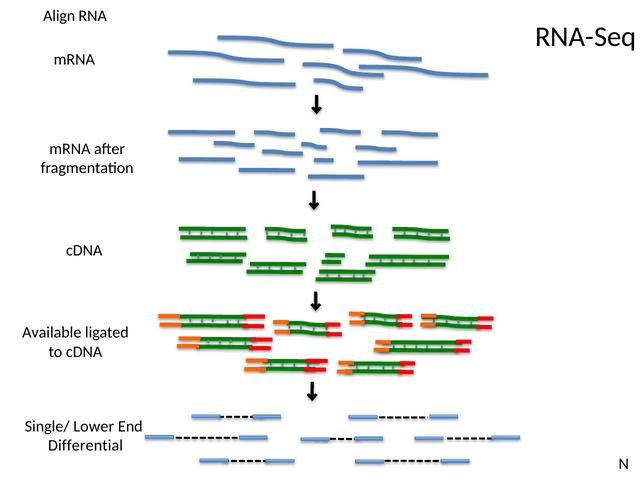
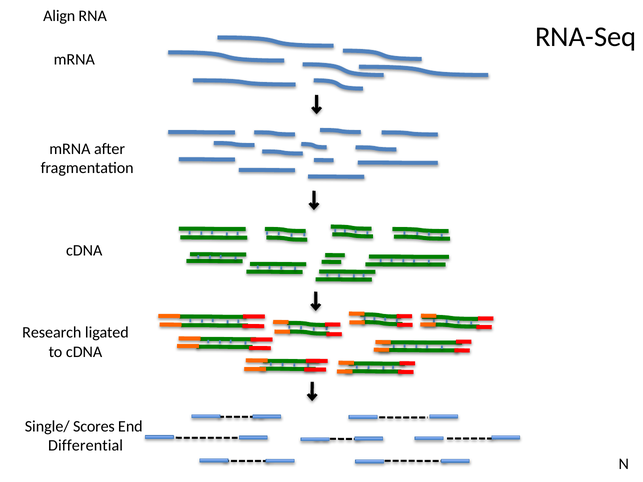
Available: Available -> Research
Lower: Lower -> Scores
